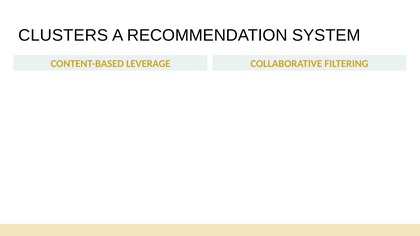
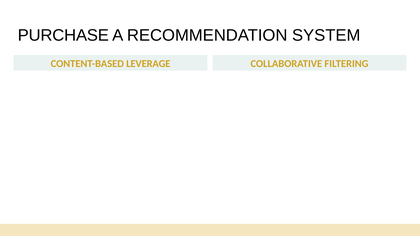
CLUSTERS: CLUSTERS -> PURCHASE
